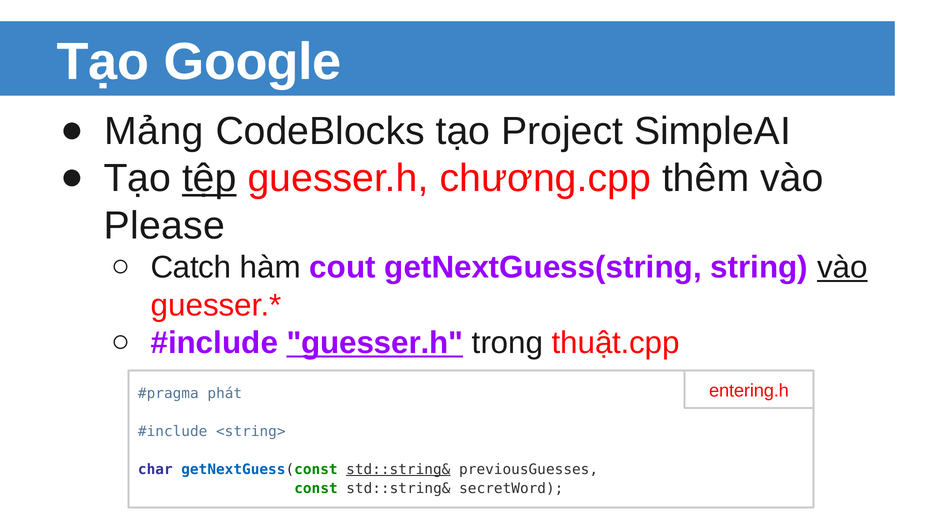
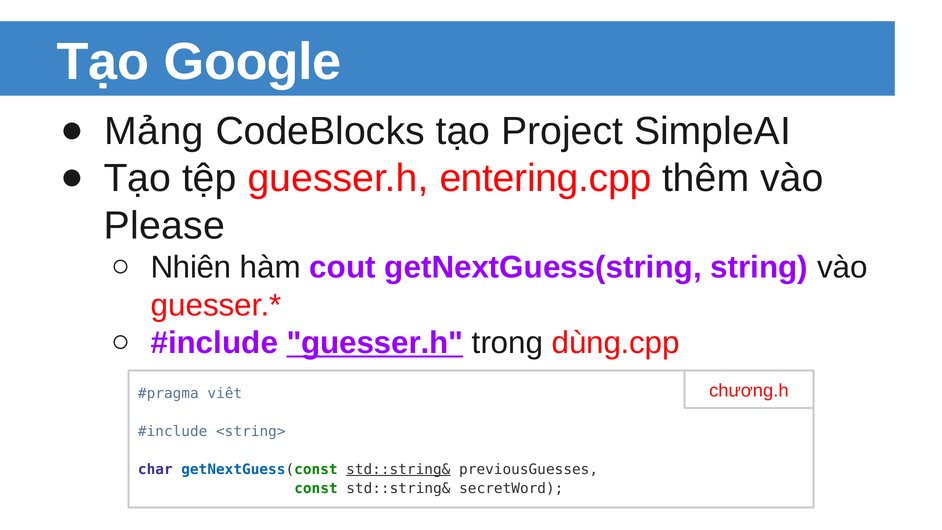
tệp underline: present -> none
chương.cpp: chương.cpp -> entering.cpp
Catch: Catch -> Nhiên
vào at (842, 267) underline: present -> none
thuật.cpp: thuật.cpp -> dùng.cpp
entering.h: entering.h -> chương.h
phát: phát -> viết
